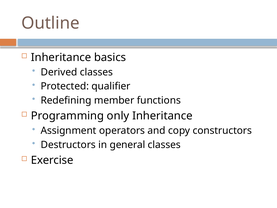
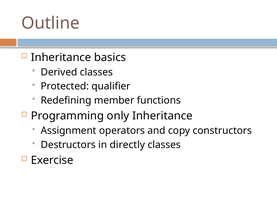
general: general -> directly
